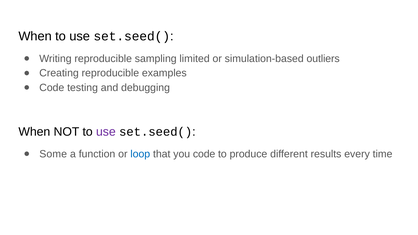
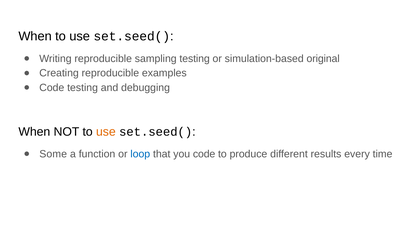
sampling limited: limited -> testing
outliers: outliers -> original
use at (106, 132) colour: purple -> orange
